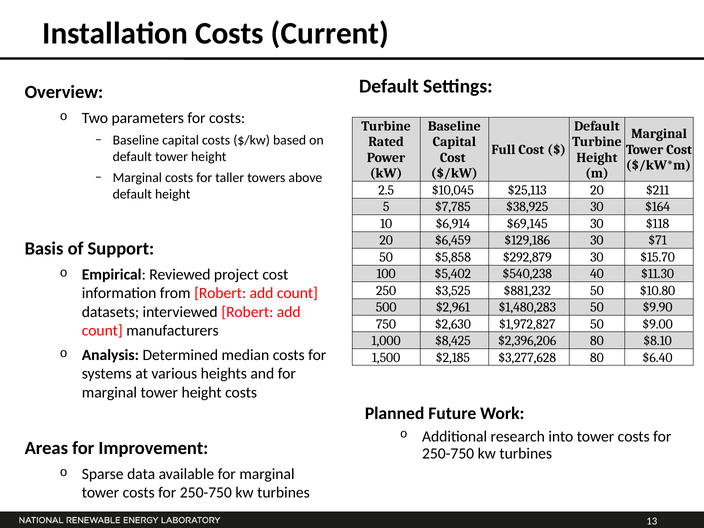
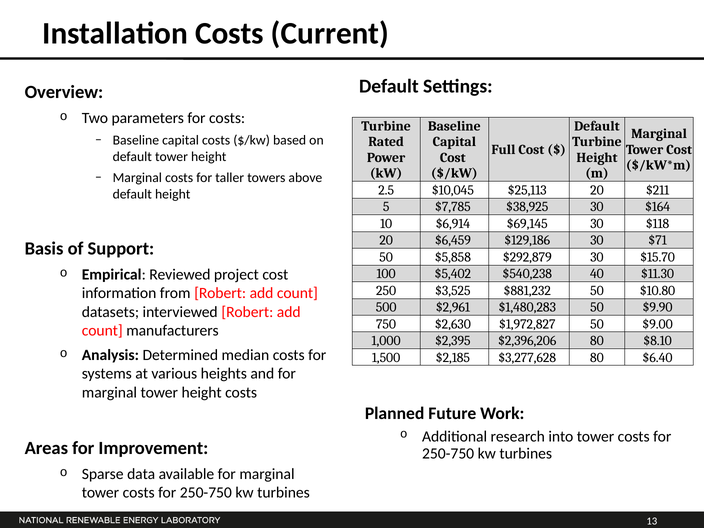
$8,425: $8,425 -> $2,395
